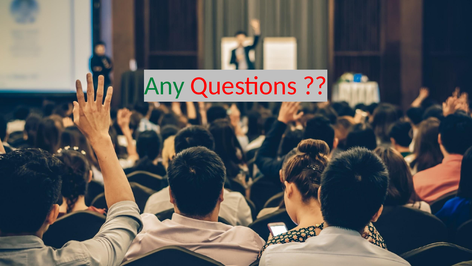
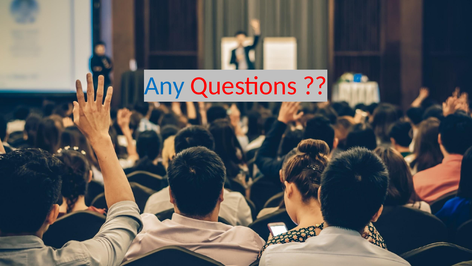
Any at (164, 86) colour: green -> blue
